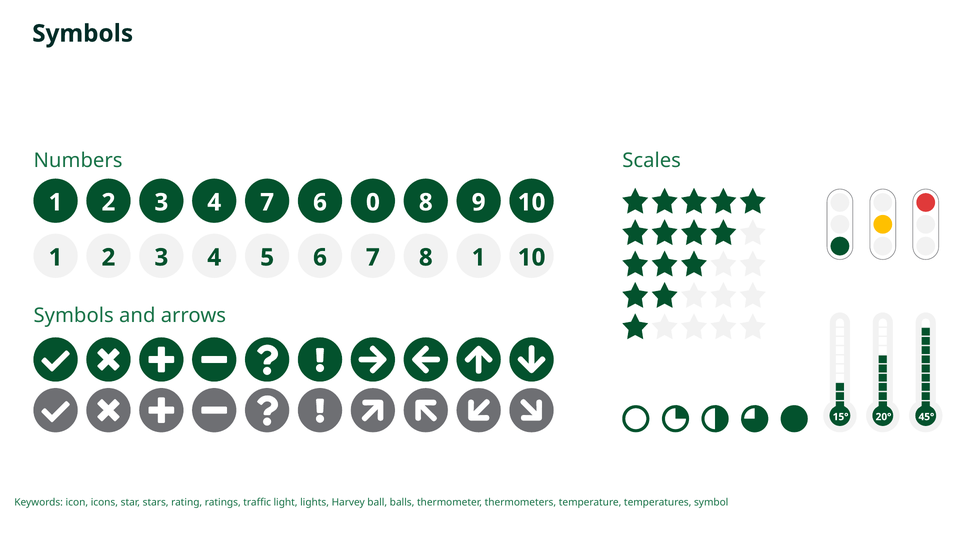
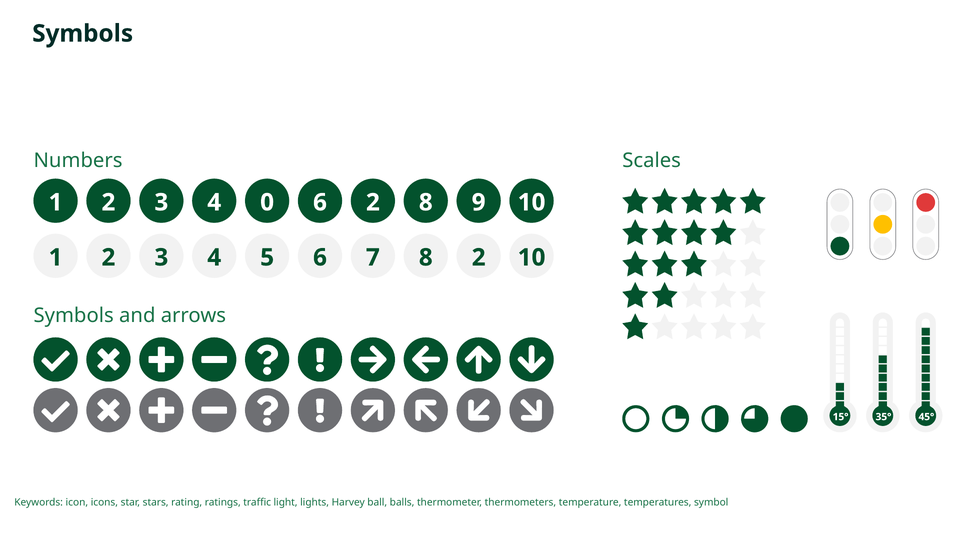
4 7: 7 -> 0
6 0: 0 -> 2
8 1: 1 -> 2
20°: 20° -> 35°
